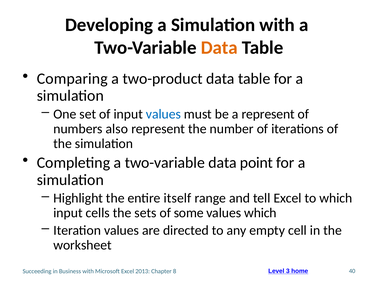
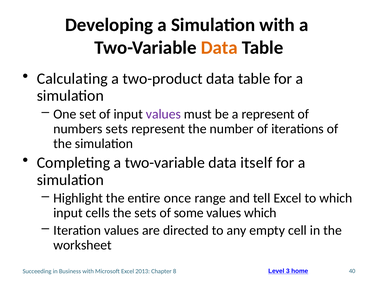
Comparing: Comparing -> Calculating
values at (163, 114) colour: blue -> purple
numbers also: also -> sets
point: point -> itself
itself: itself -> once
